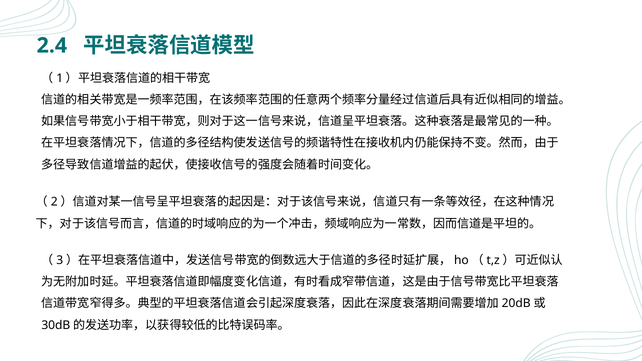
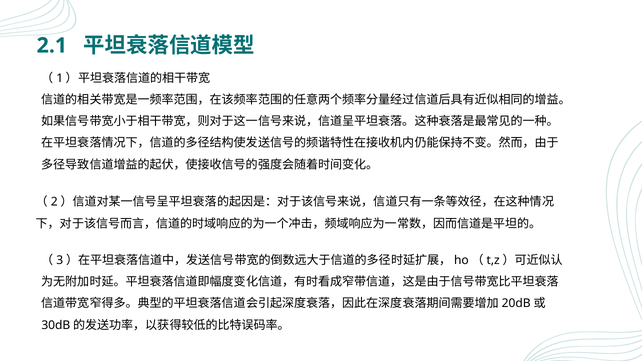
2.4: 2.4 -> 2.1
